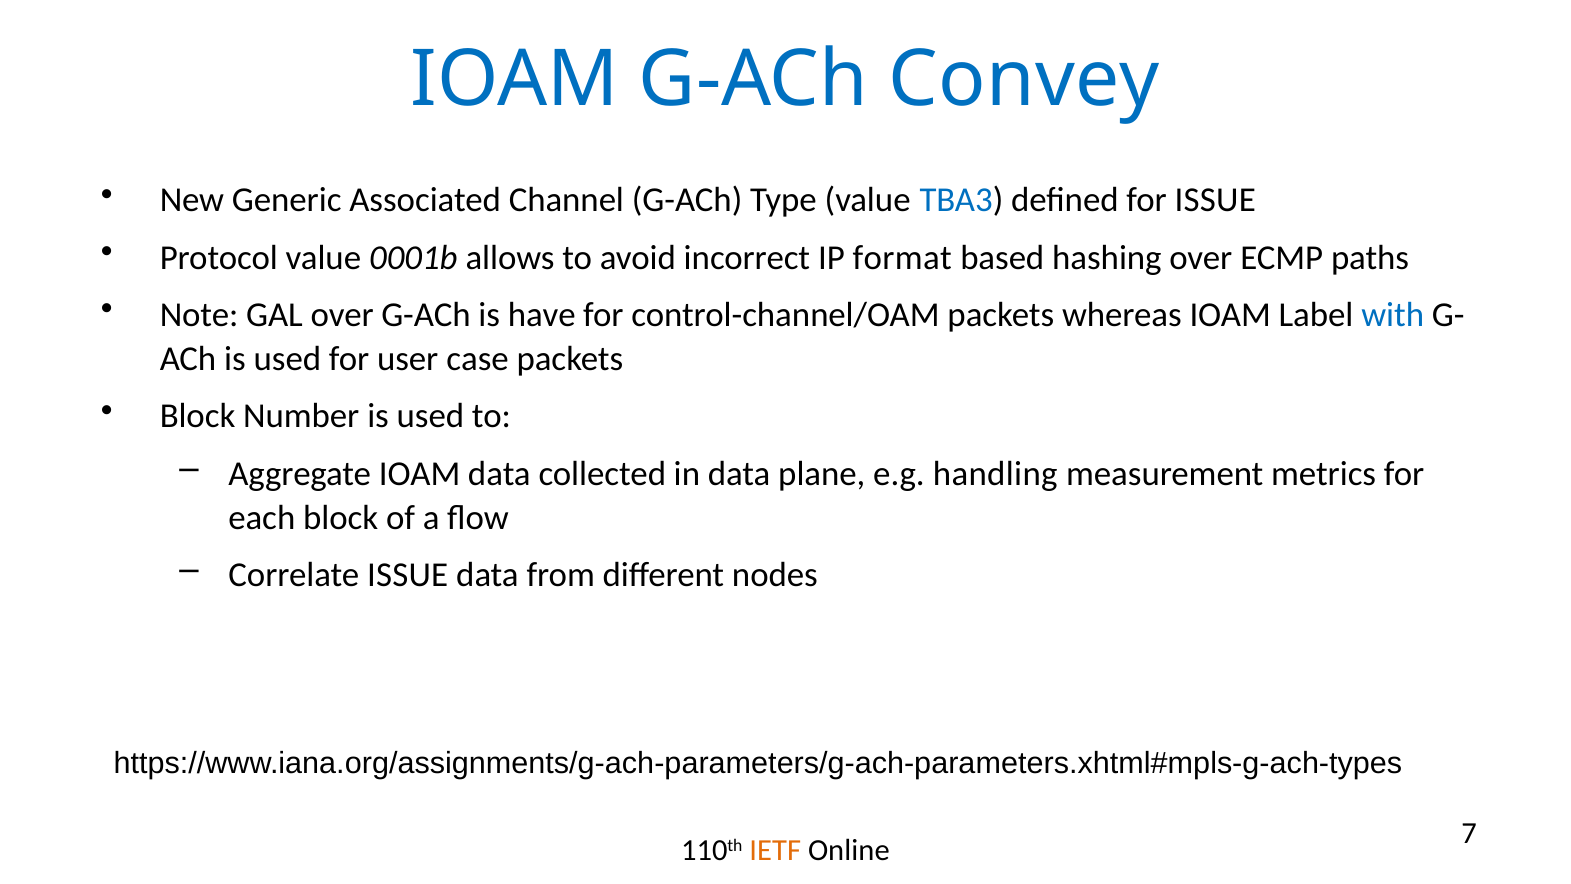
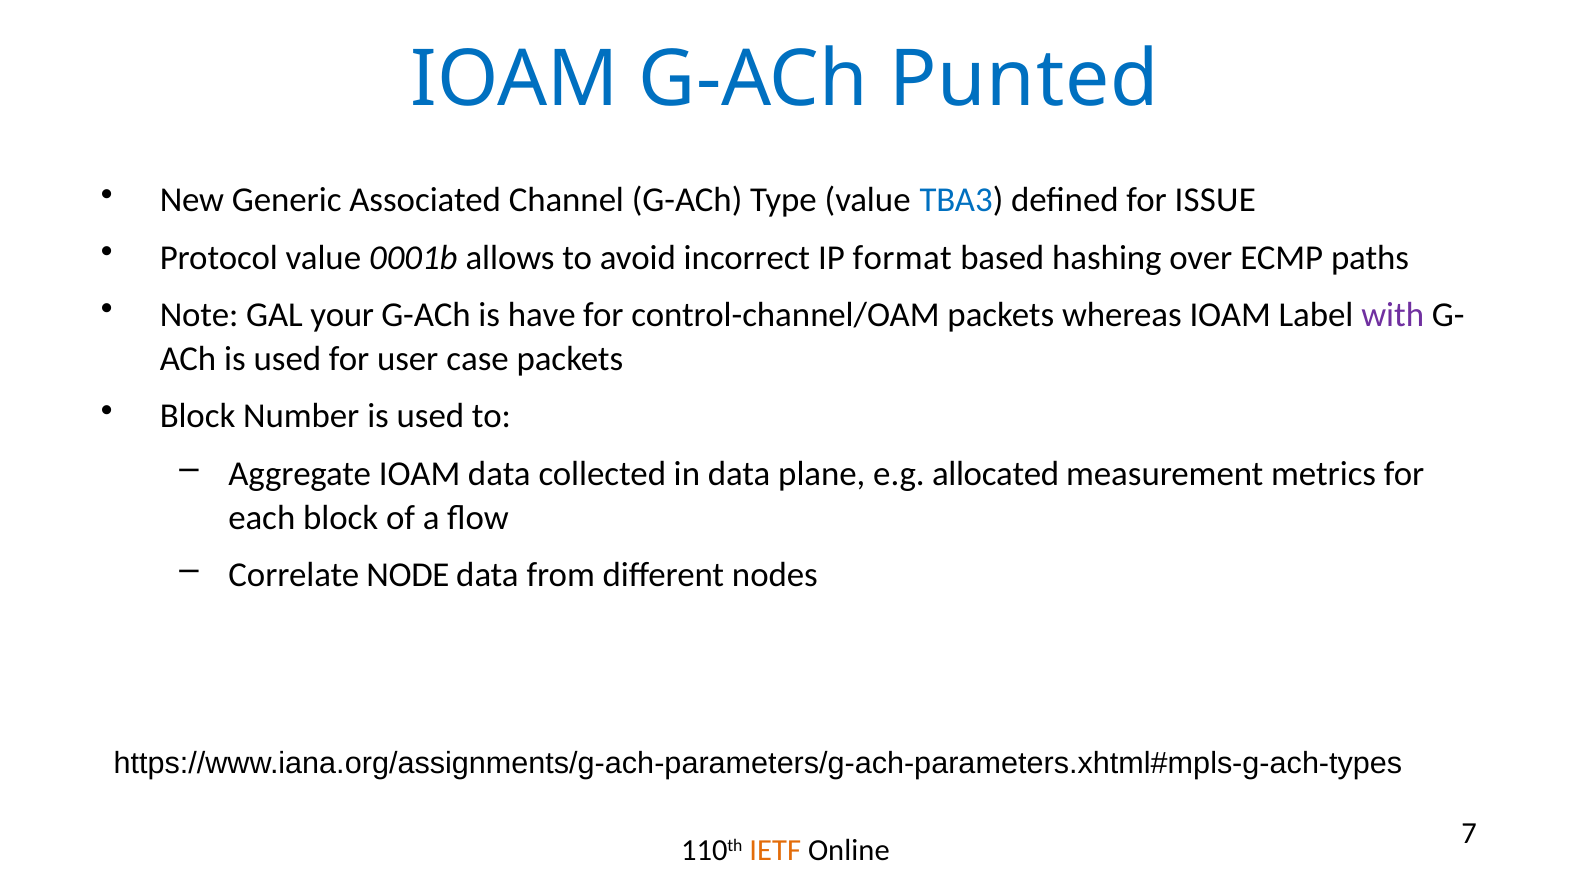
Convey: Convey -> Punted
GAL over: over -> your
with colour: blue -> purple
handling: handling -> allocated
Correlate ISSUE: ISSUE -> NODE
